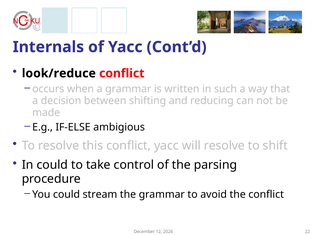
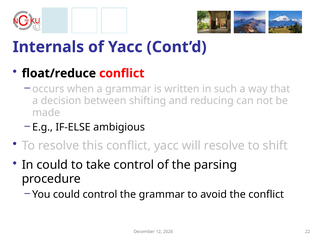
look/reduce: look/reduce -> float/reduce
could stream: stream -> control
